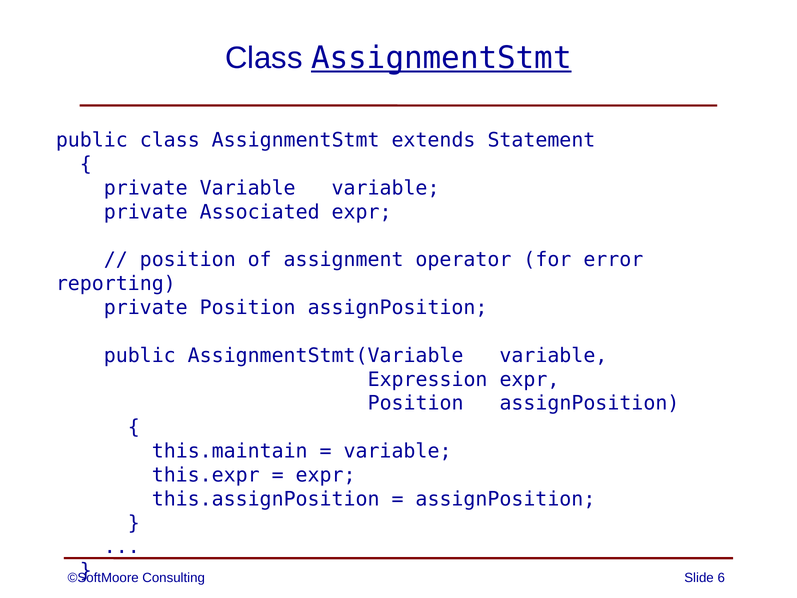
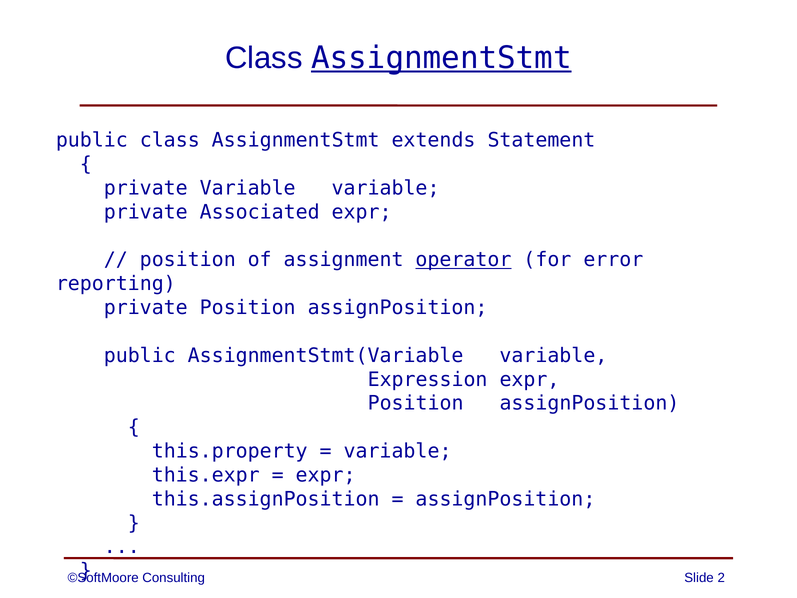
operator underline: none -> present
this.maintain: this.maintain -> this.property
6: 6 -> 2
